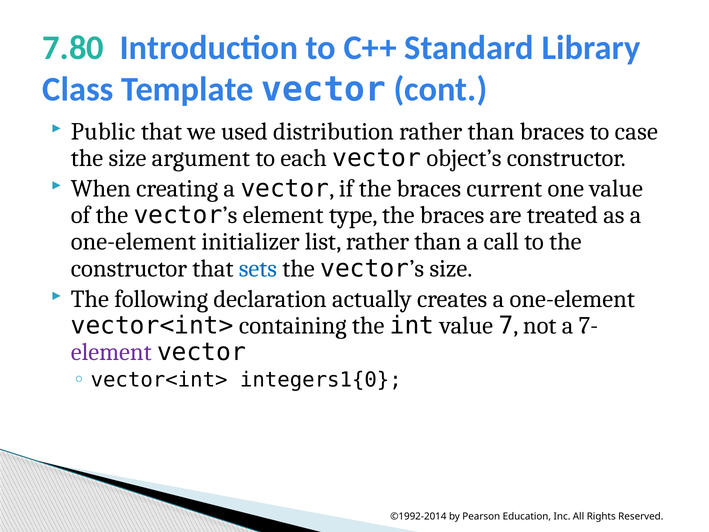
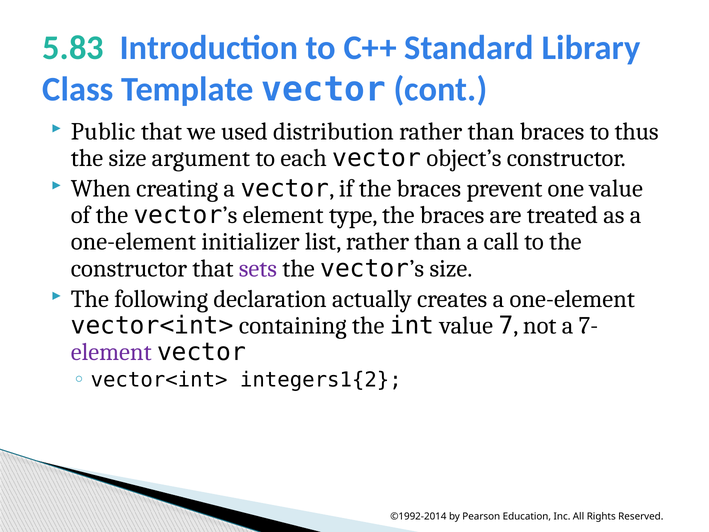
7.80: 7.80 -> 5.83
case: case -> thus
current: current -> prevent
sets colour: blue -> purple
integers1{0: integers1{0 -> integers1{2
